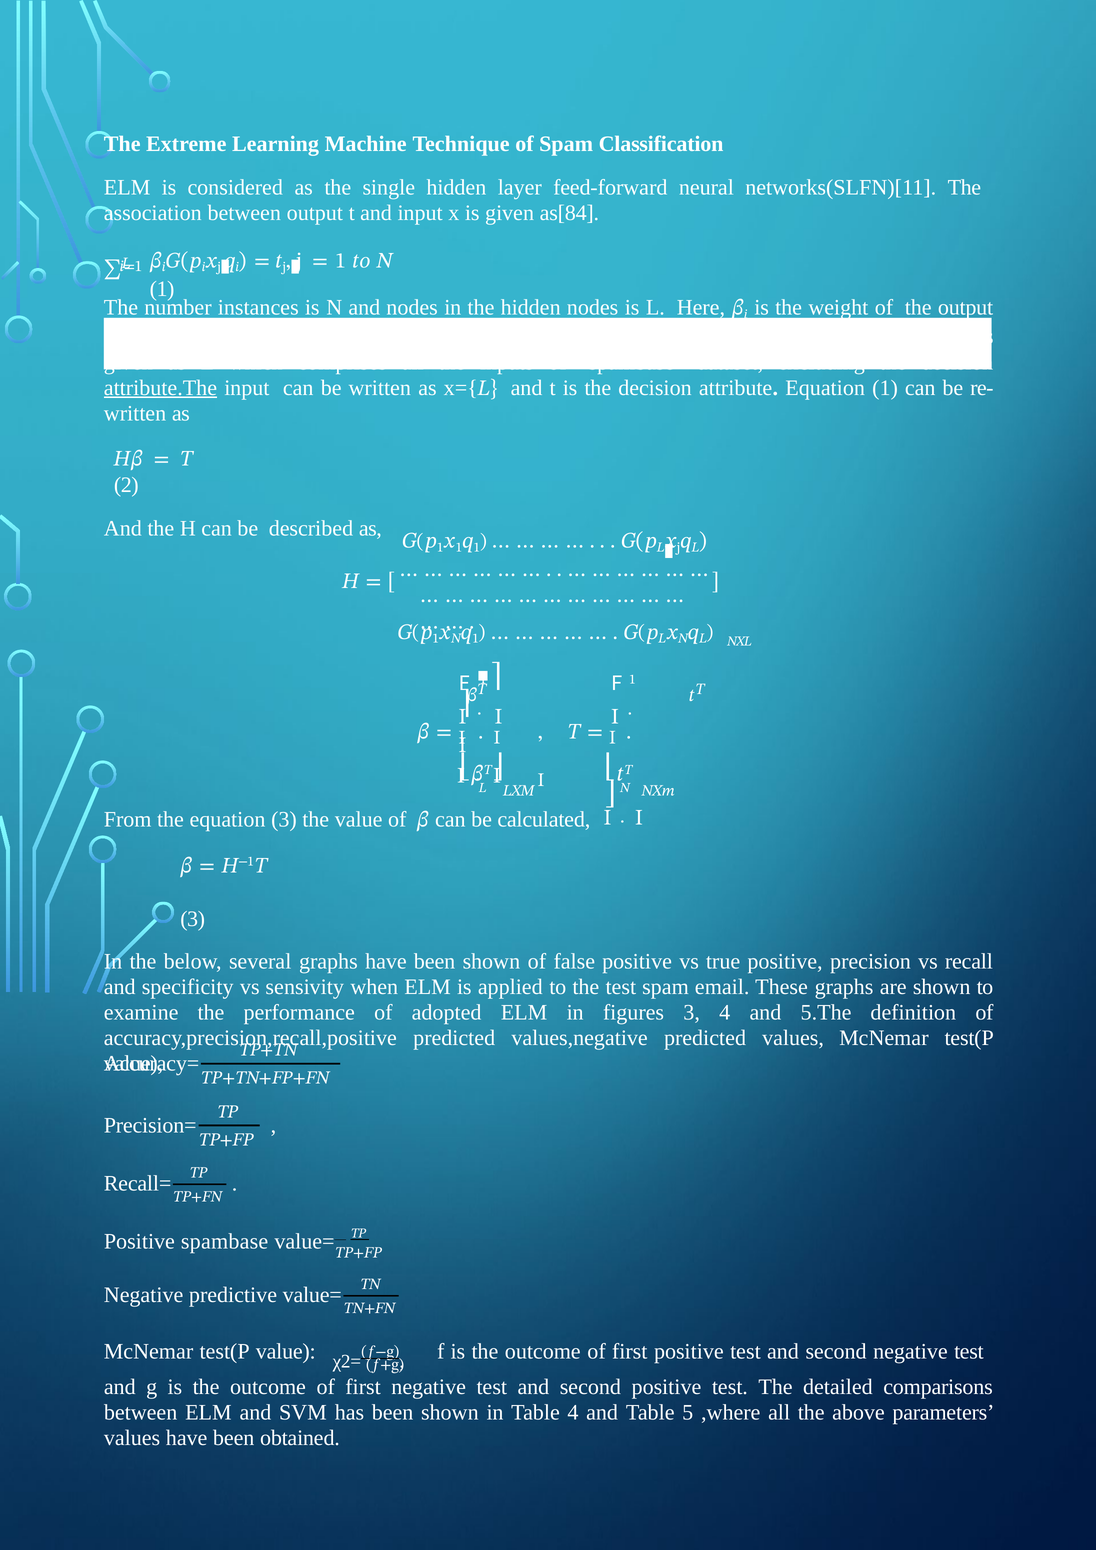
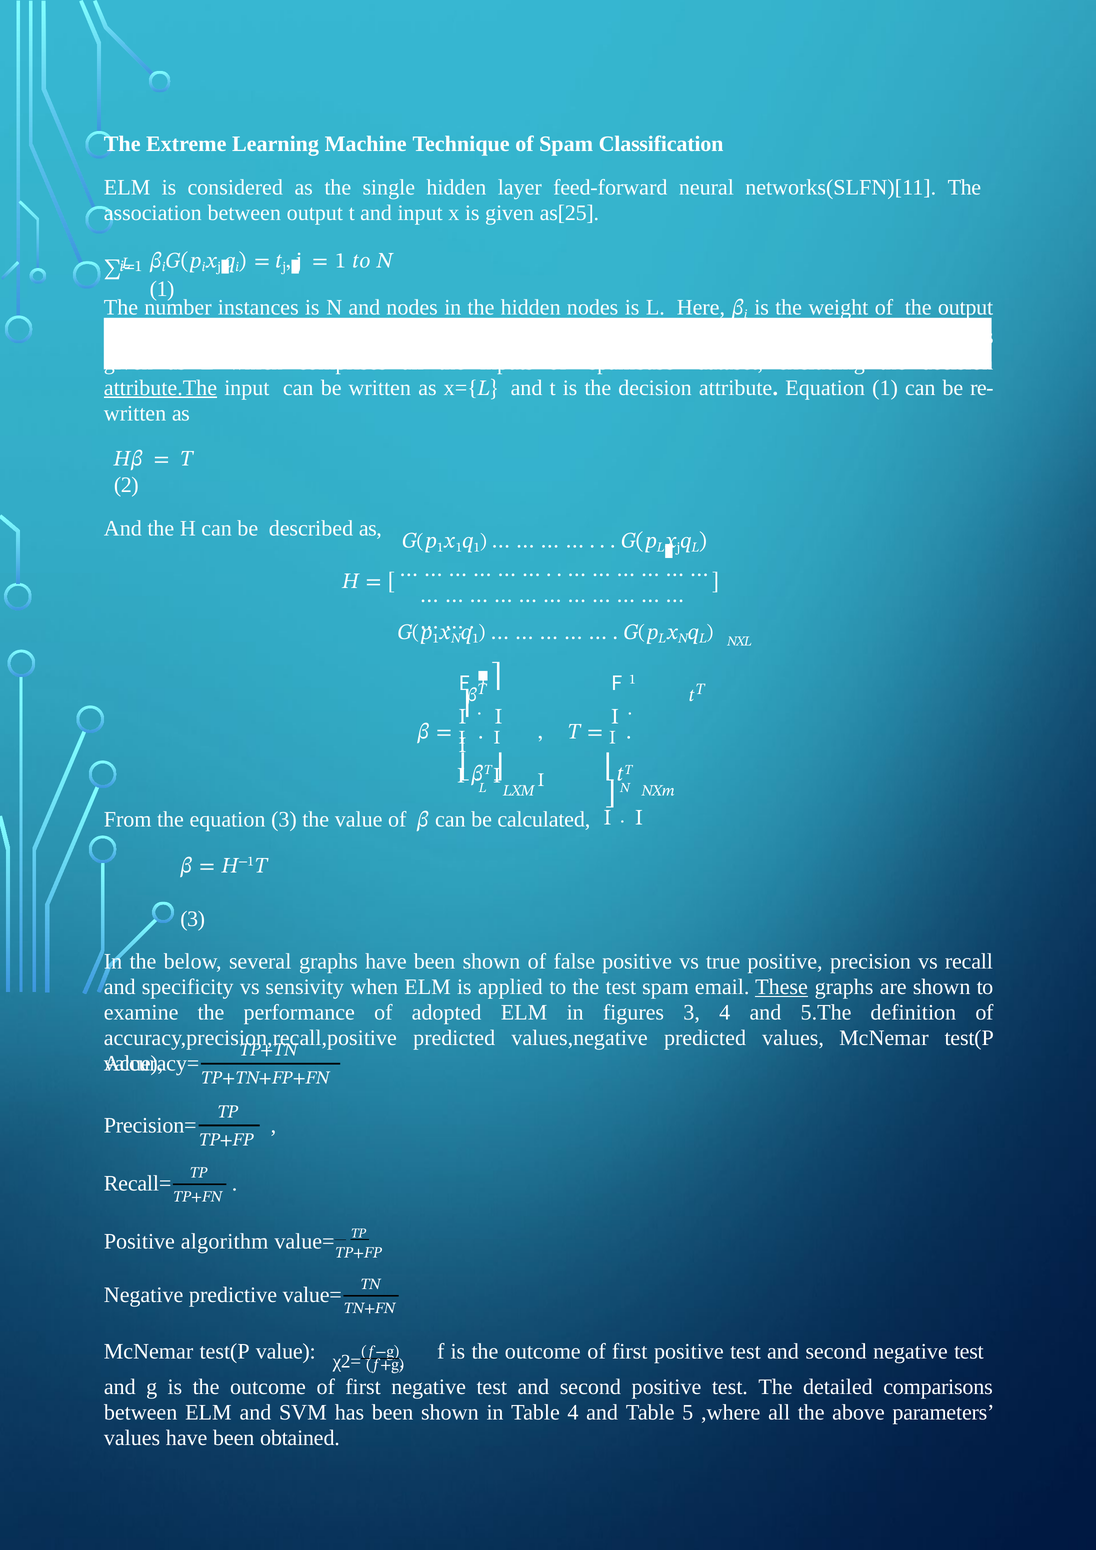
as[84: as[84 -> as[25
These underline: none -> present
Positive spambase: spambase -> algorithm
